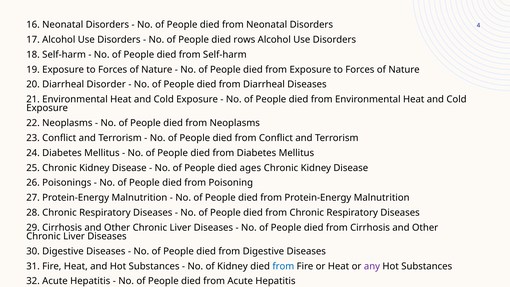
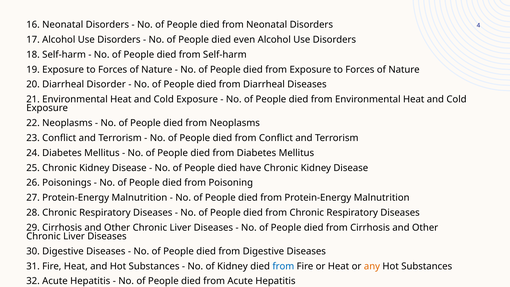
rows: rows -> even
ages: ages -> have
any colour: purple -> orange
